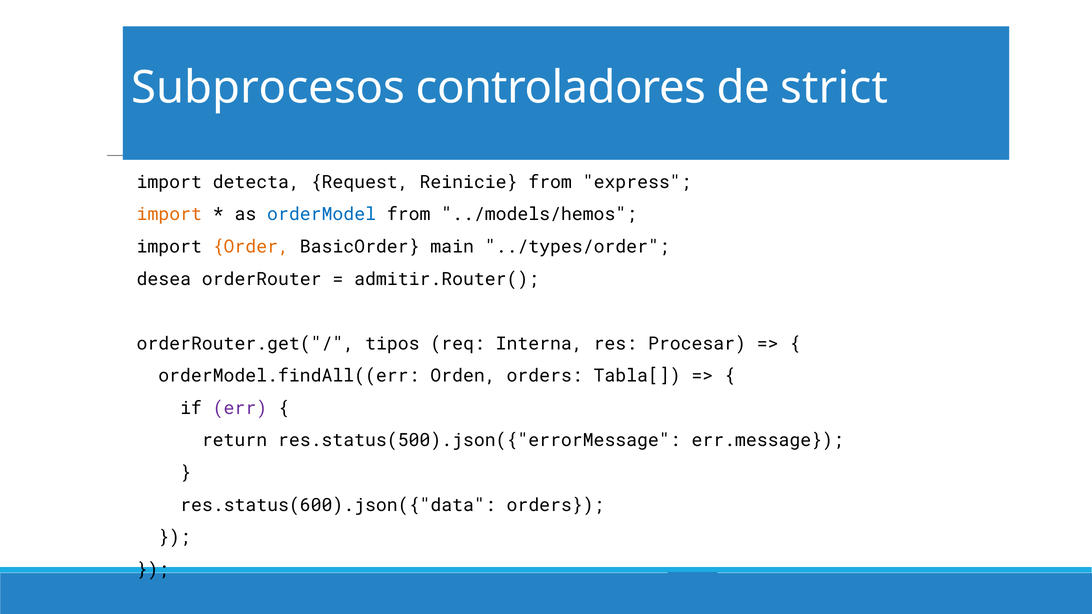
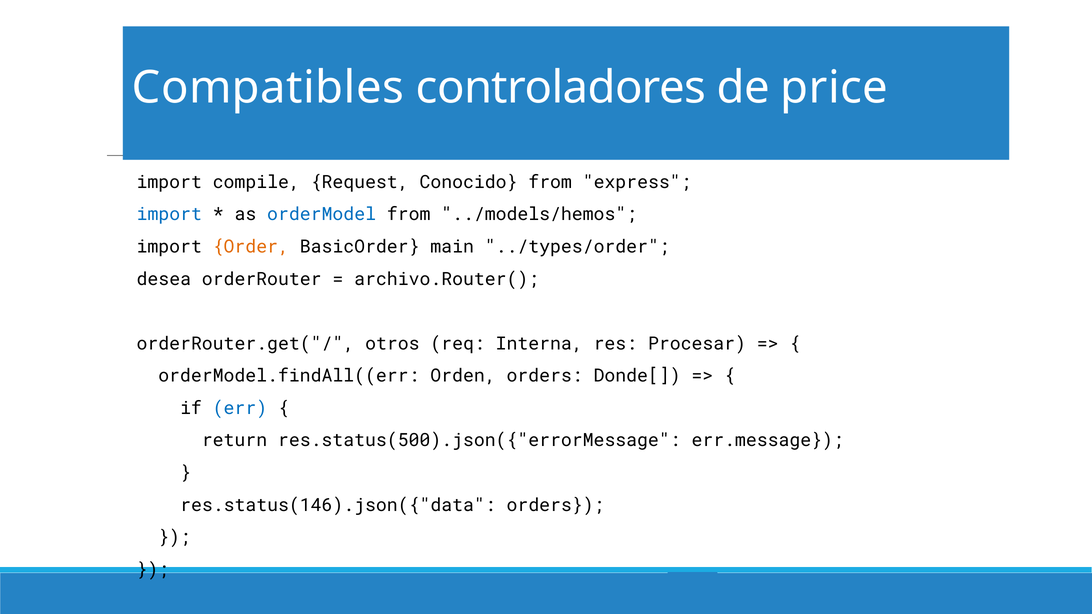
Subprocesos: Subprocesos -> Compatibles
strict: strict -> price
detecta: detecta -> compile
Reinicie: Reinicie -> Conocido
import at (169, 215) colour: orange -> blue
admitir.Router(: admitir.Router( -> archivo.Router(
tipos: tipos -> otros
Tabla[: Tabla[ -> Donde[
err colour: purple -> blue
res.status(600).json({"data: res.status(600).json({"data -> res.status(146).json({"data
